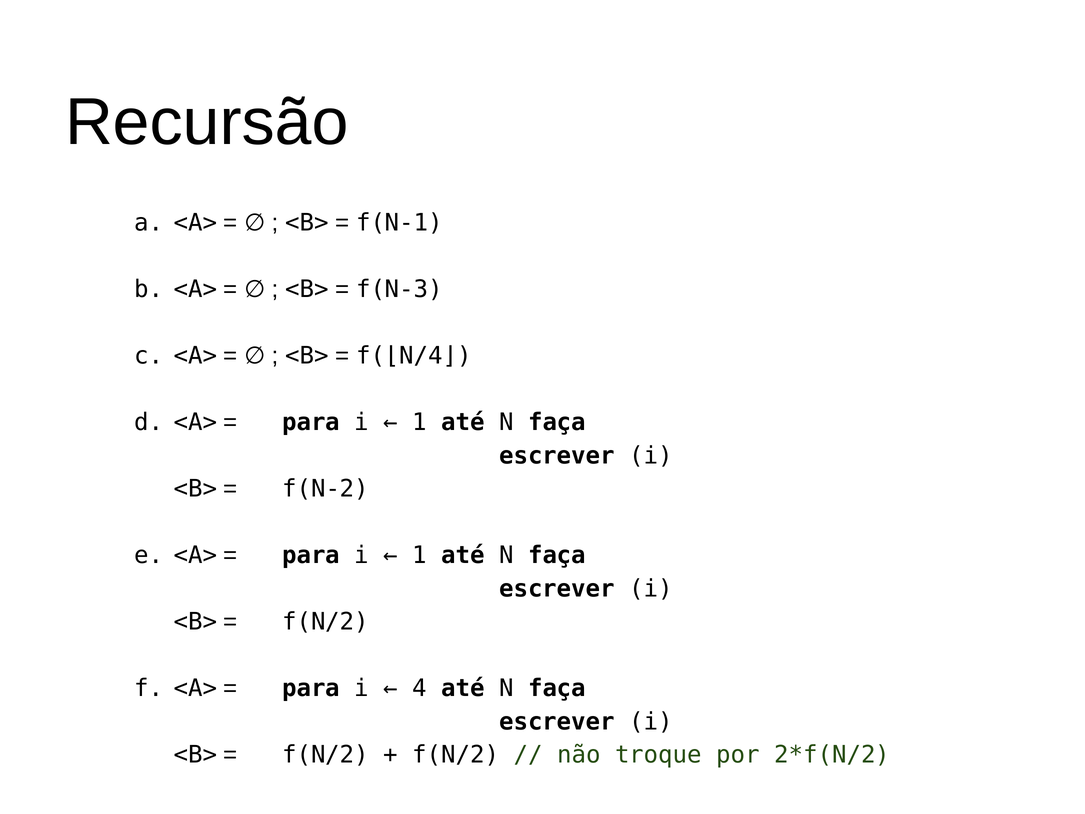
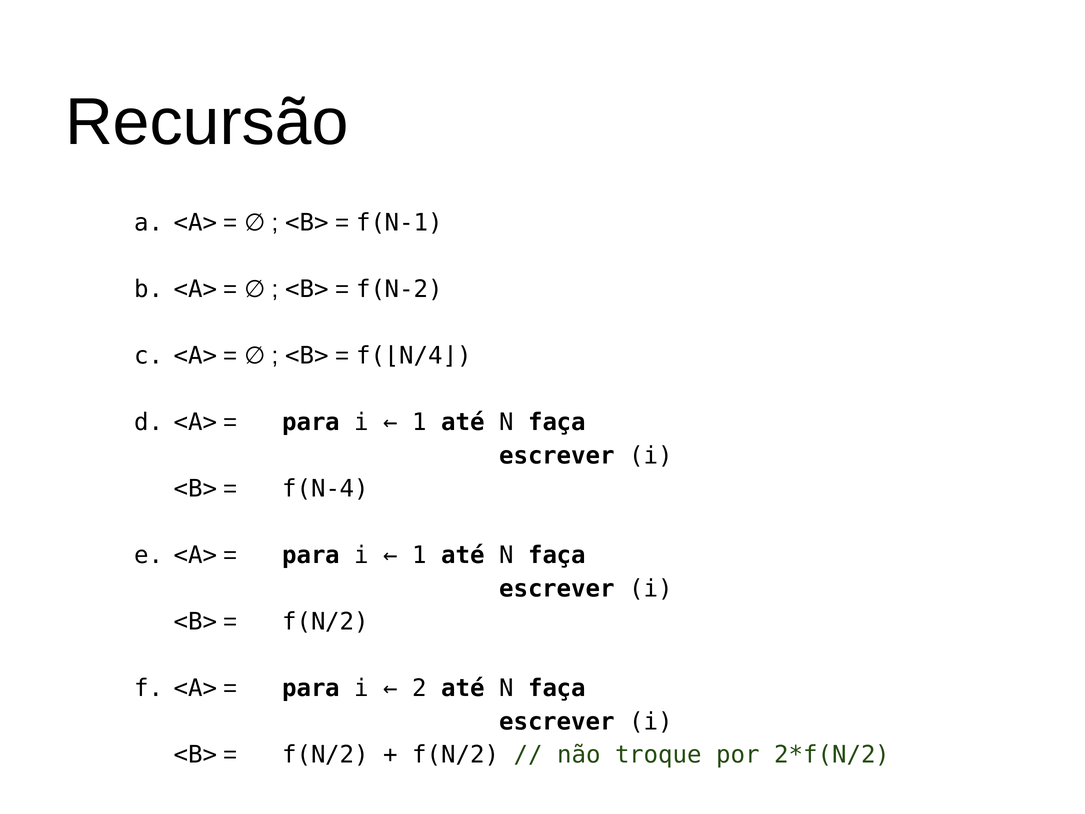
f(N-3: f(N-3 -> f(N-2
f(N-2: f(N-2 -> f(N-4
4: 4 -> 2
